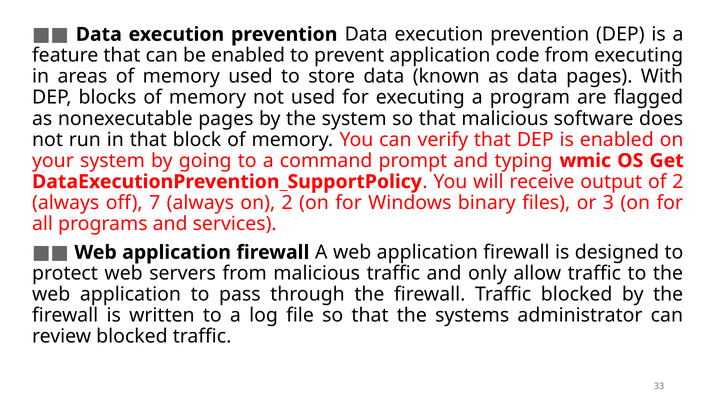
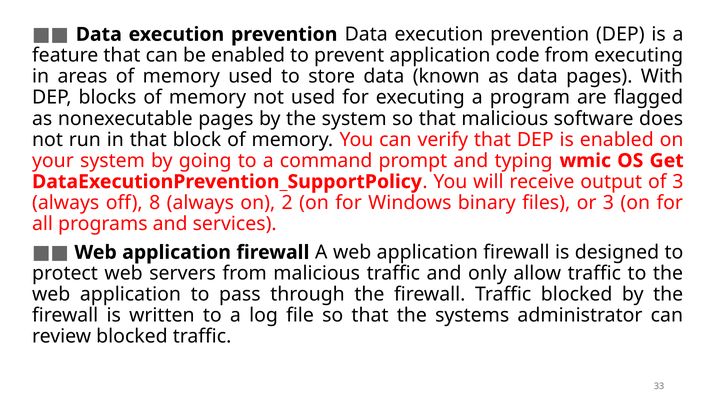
of 2: 2 -> 3
7: 7 -> 8
